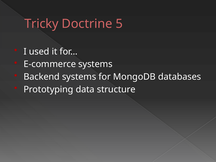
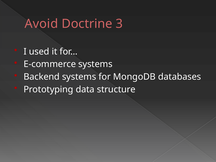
Tricky: Tricky -> Avoid
5: 5 -> 3
